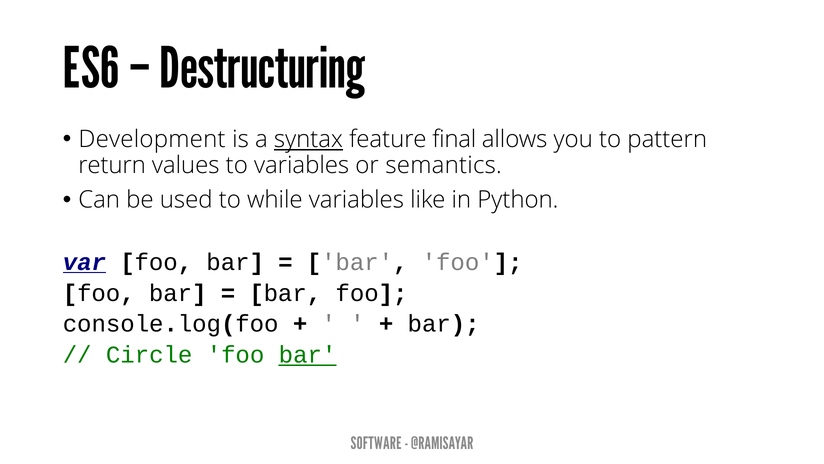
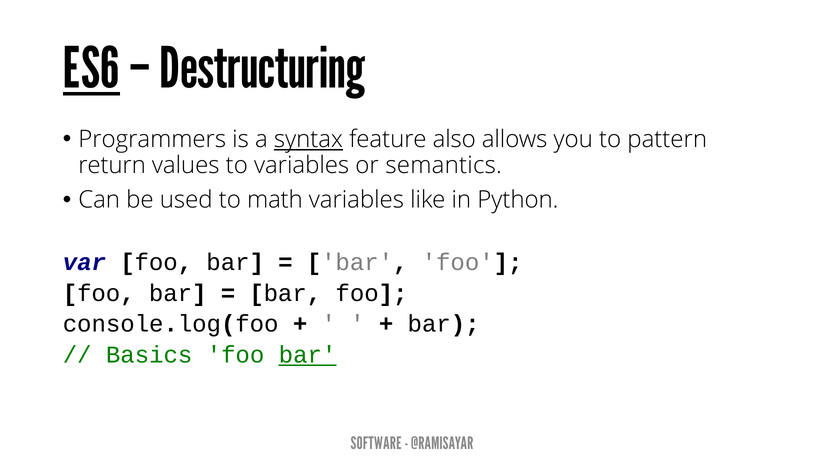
ES6 underline: none -> present
Development: Development -> Programmers
final: final -> also
while: while -> math
var underline: present -> none
Circle: Circle -> Basics
